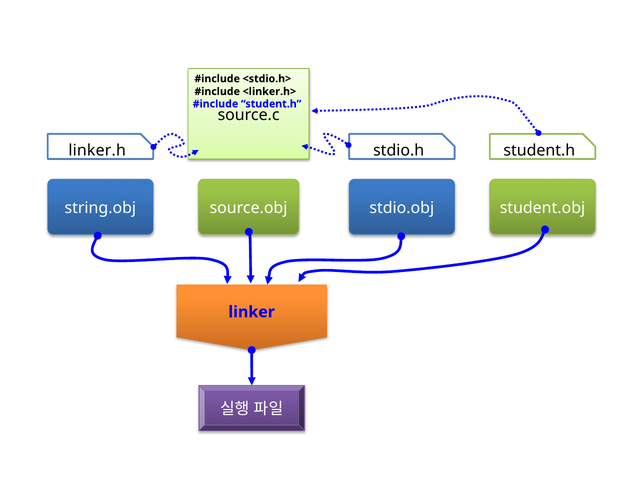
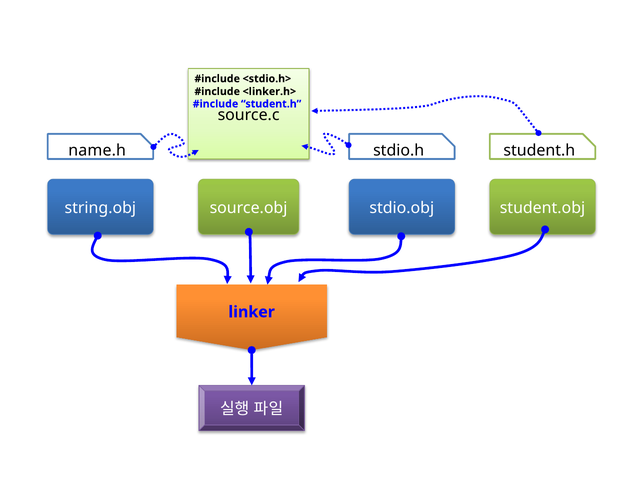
linker.h: linker.h -> name.h
